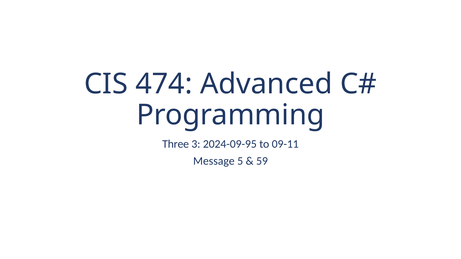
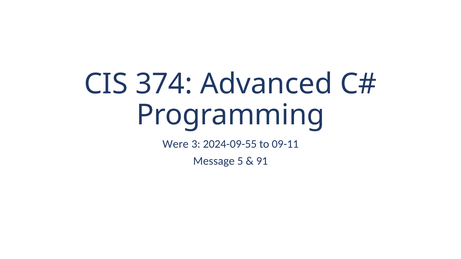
474: 474 -> 374
Three: Three -> Were
2024-09-95: 2024-09-95 -> 2024-09-55
59: 59 -> 91
